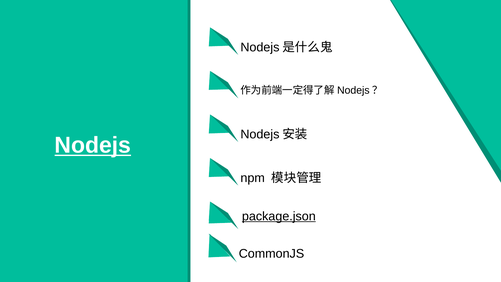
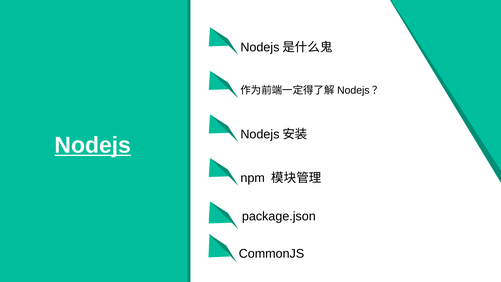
package.json underline: present -> none
